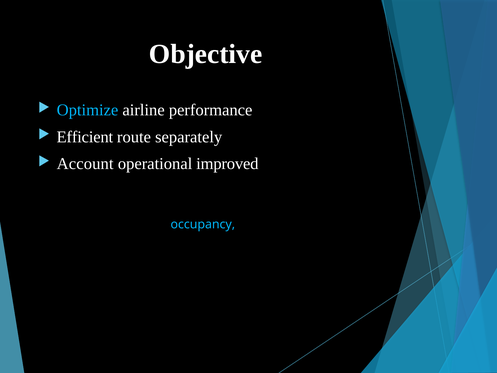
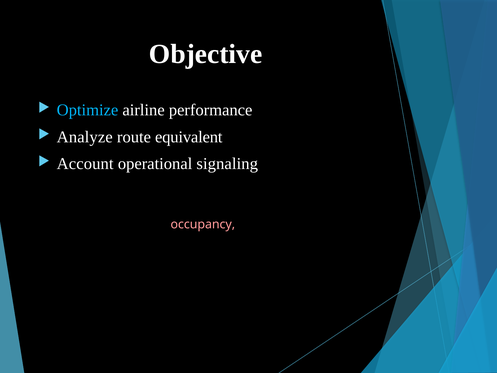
Efficient: Efficient -> Analyze
separately: separately -> equivalent
improved: improved -> signaling
occupancy colour: light blue -> pink
